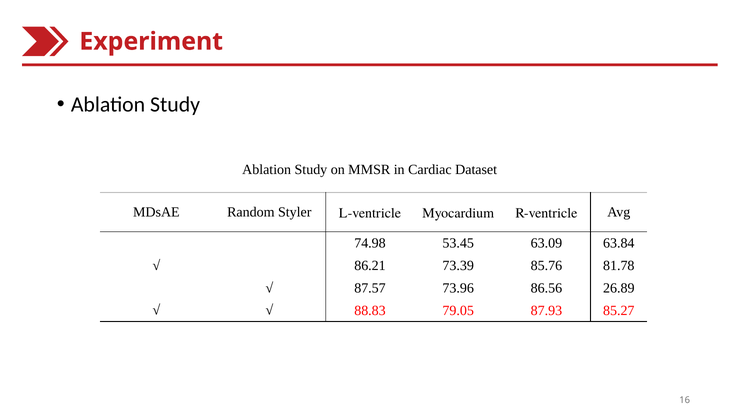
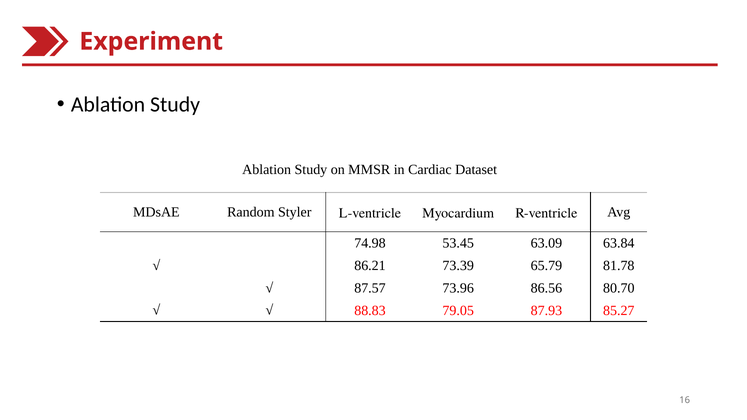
85.76: 85.76 -> 65.79
26.89: 26.89 -> 80.70
